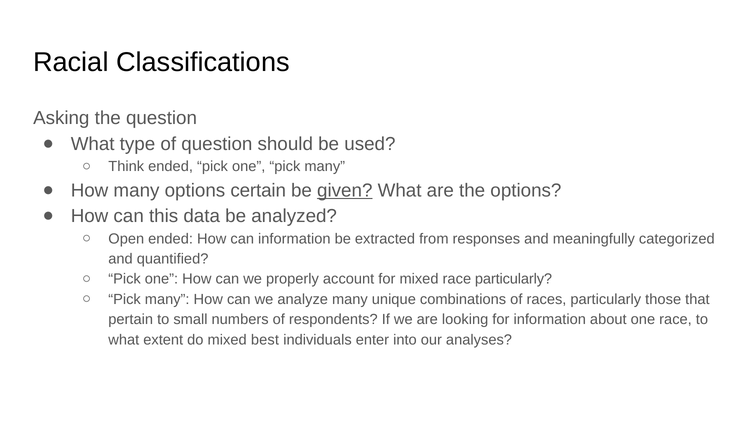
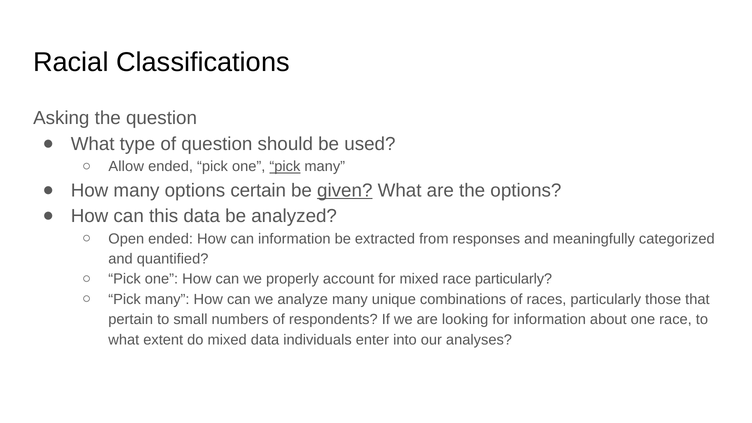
Think: Think -> Allow
pick at (285, 167) underline: none -> present
mixed best: best -> data
